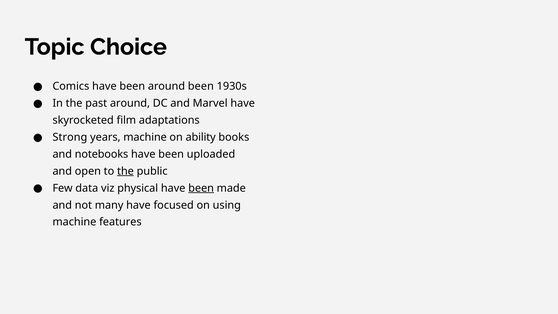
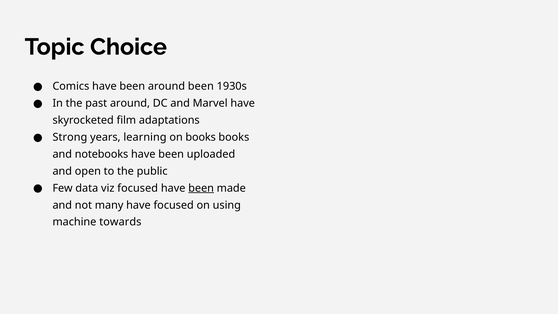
years machine: machine -> learning
on ability: ability -> books
the at (125, 171) underline: present -> none
viz physical: physical -> focused
features: features -> towards
